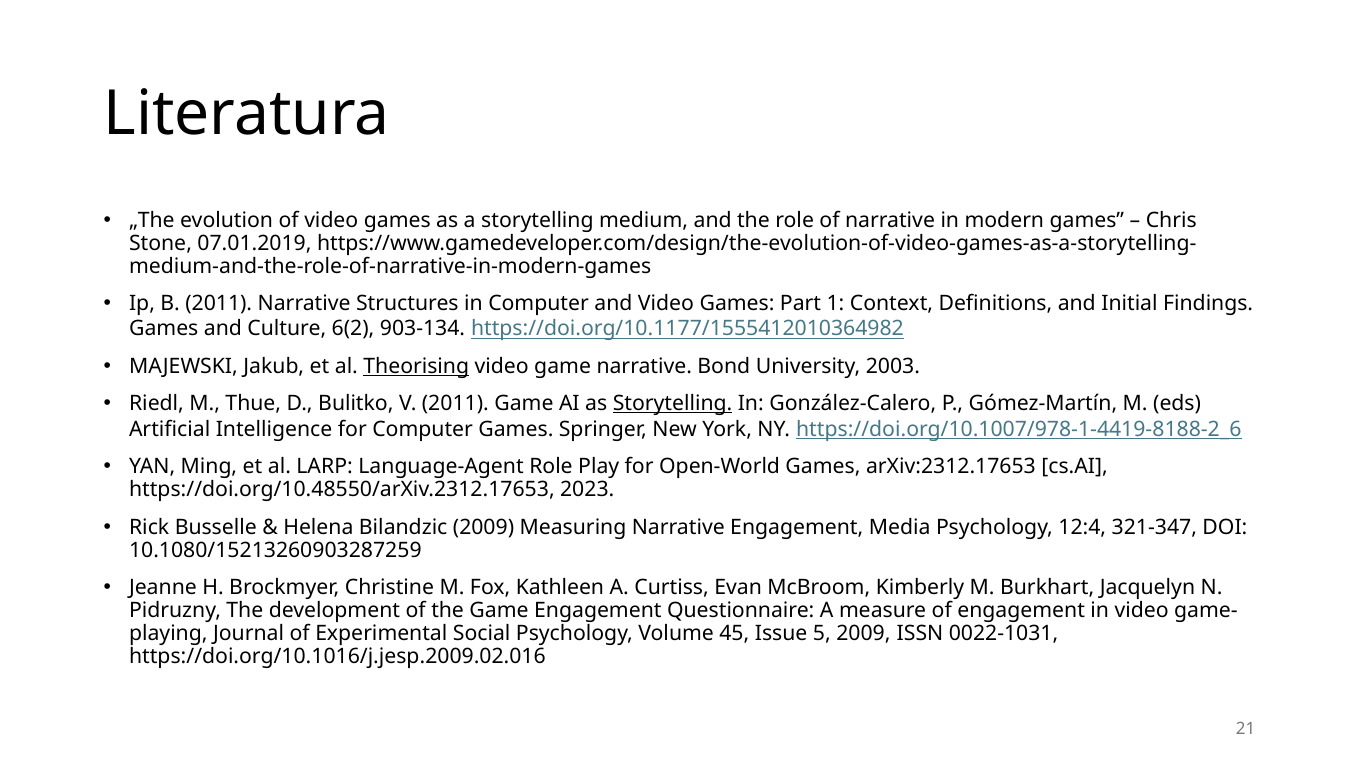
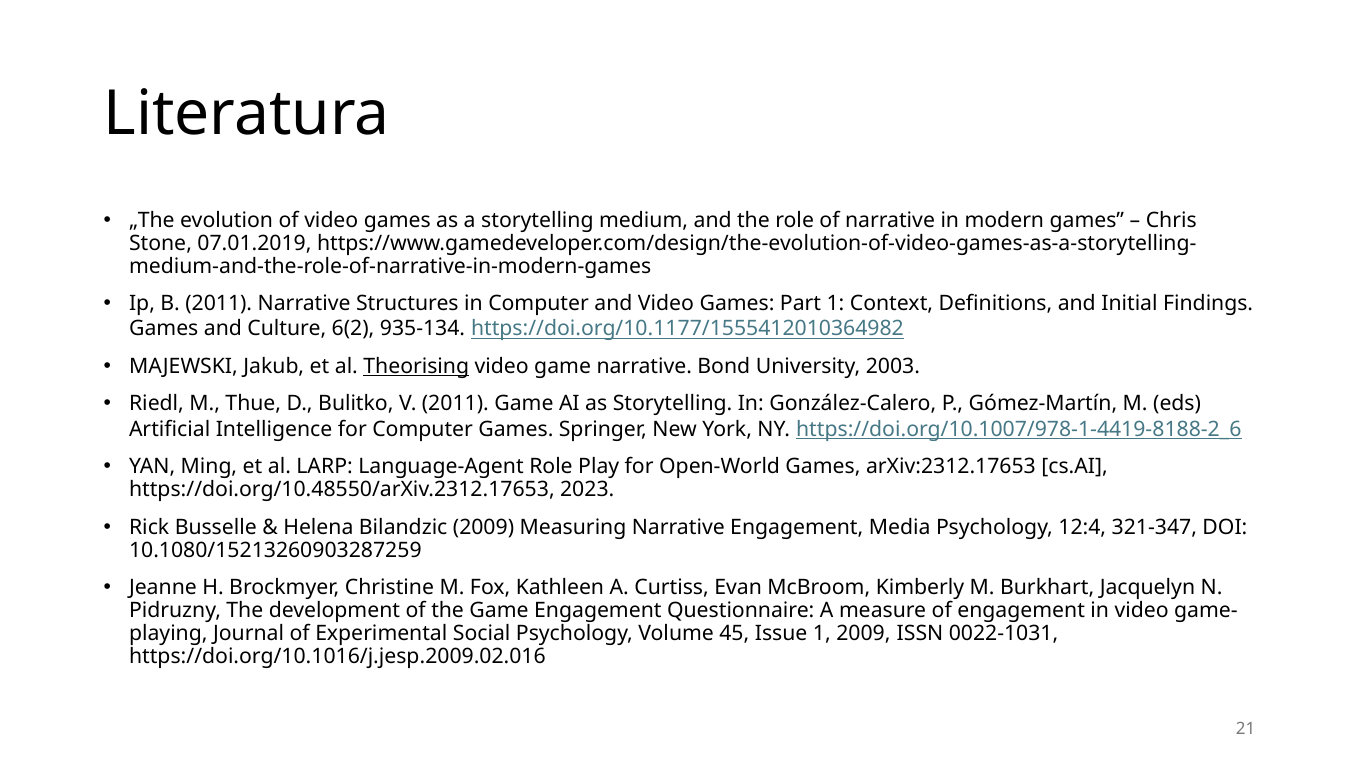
903-134: 903-134 -> 935-134
Storytelling at (673, 403) underline: present -> none
Issue 5: 5 -> 1
